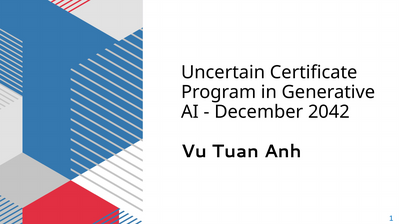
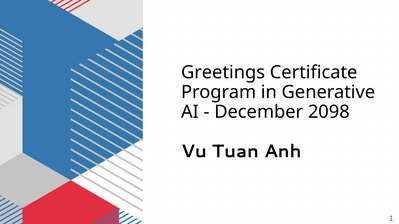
Uncertain: Uncertain -> Greetings
2042: 2042 -> 2098
